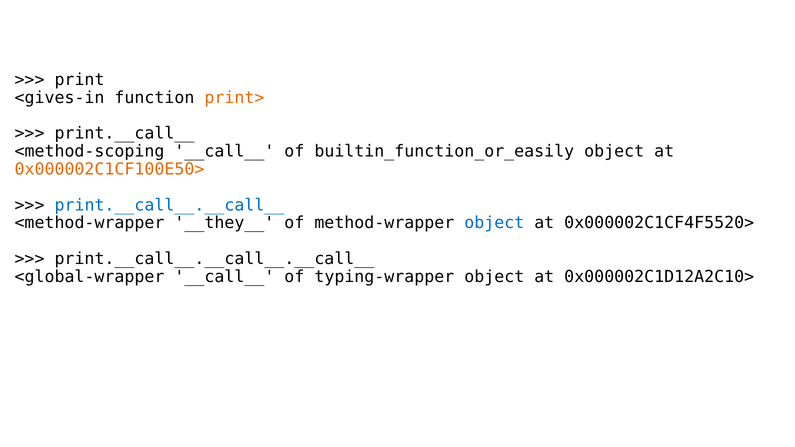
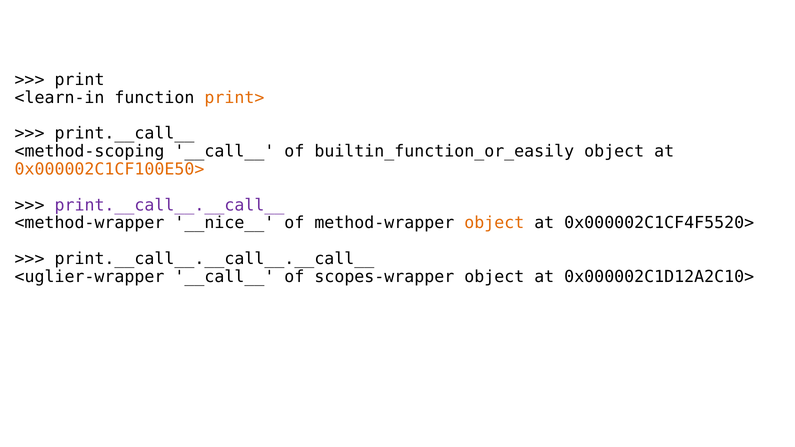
<gives-in: <gives-in -> <learn-in
print.__call__.__call__ colour: blue -> purple
__they__: __they__ -> __nice__
object at (494, 223) colour: blue -> orange
<global-wrapper: <global-wrapper -> <uglier-wrapper
typing-wrapper: typing-wrapper -> scopes-wrapper
